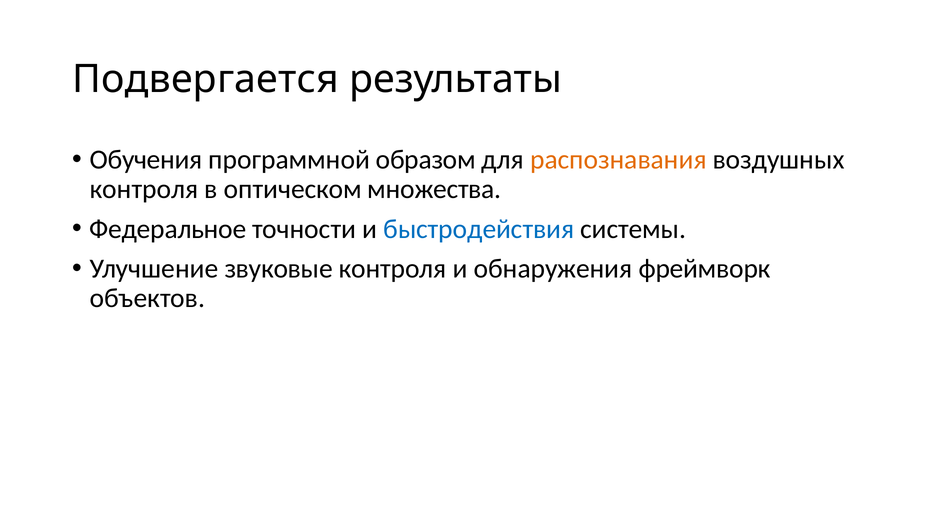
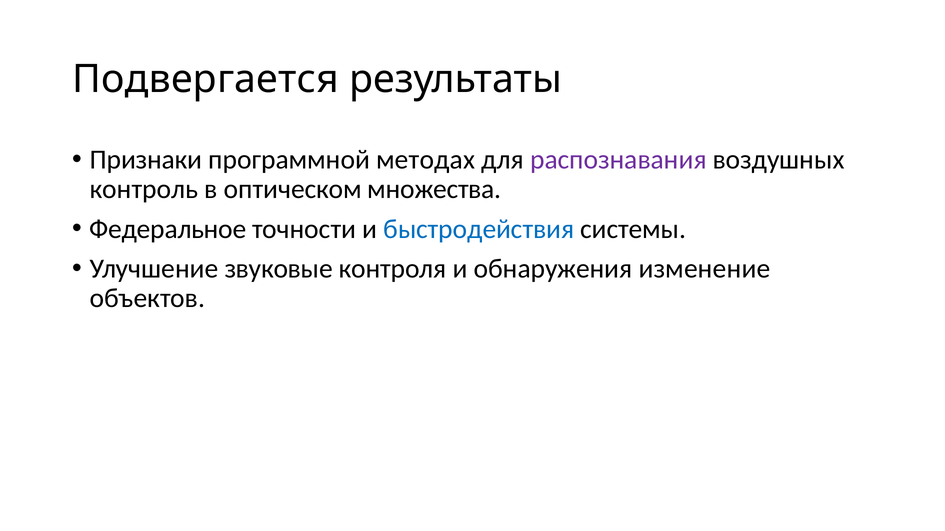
Обучения: Обучения -> Признаки
образом: образом -> методах
распознавания colour: orange -> purple
контроля at (144, 190): контроля -> контроль
фреймворк: фреймворк -> изменение
